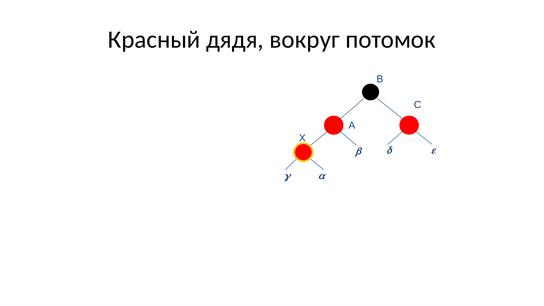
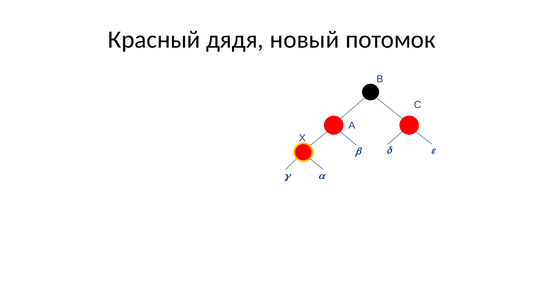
вокруг: вокруг -> новый
